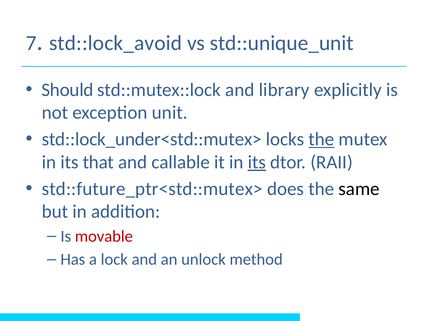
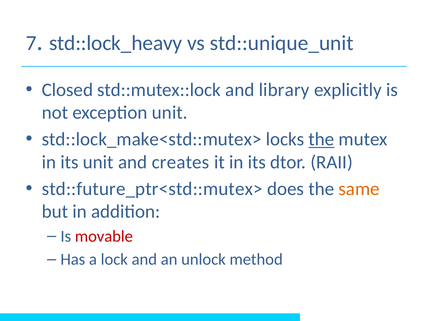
std::lock_avoid: std::lock_avoid -> std::lock_heavy
Should: Should -> Closed
std::lock_under<std::mutex>: std::lock_under<std::mutex> -> std::lock_make<std::mutex>
its that: that -> unit
callable: callable -> creates
its at (257, 162) underline: present -> none
same colour: black -> orange
